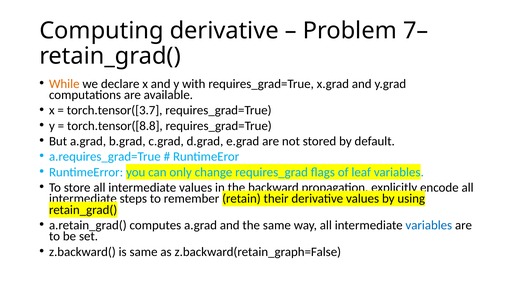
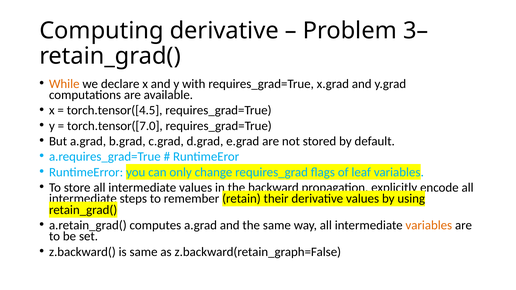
7–: 7– -> 3–
torch.tensor([3.7: torch.tensor([3.7 -> torch.tensor([4.5
torch.tensor([8.8: torch.tensor([8.8 -> torch.tensor([7.0
variables at (429, 225) colour: blue -> orange
